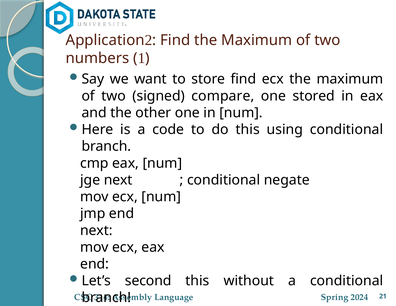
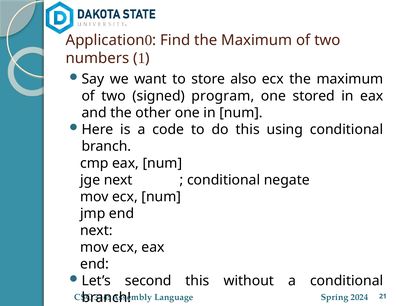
2: 2 -> 0
store find: find -> also
compare: compare -> program
